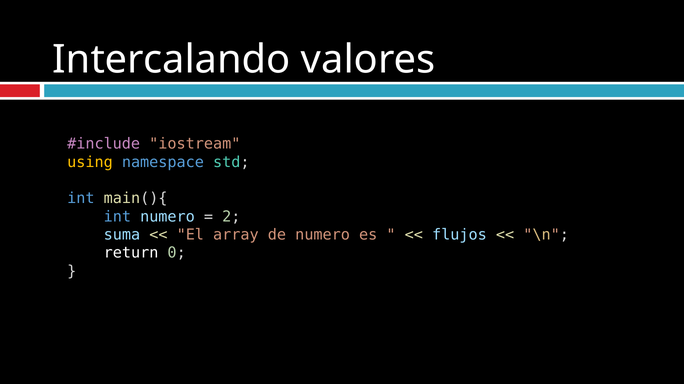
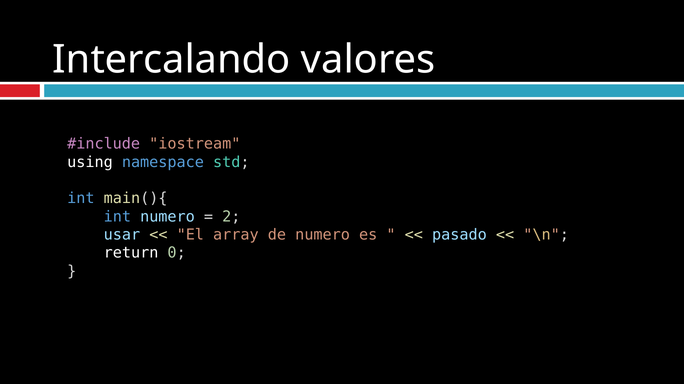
using colour: yellow -> white
suma: suma -> usar
flujos: flujos -> pasado
